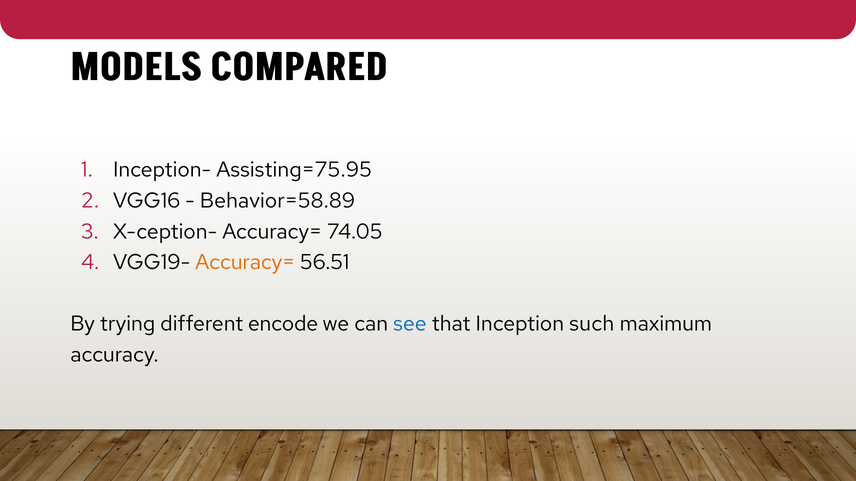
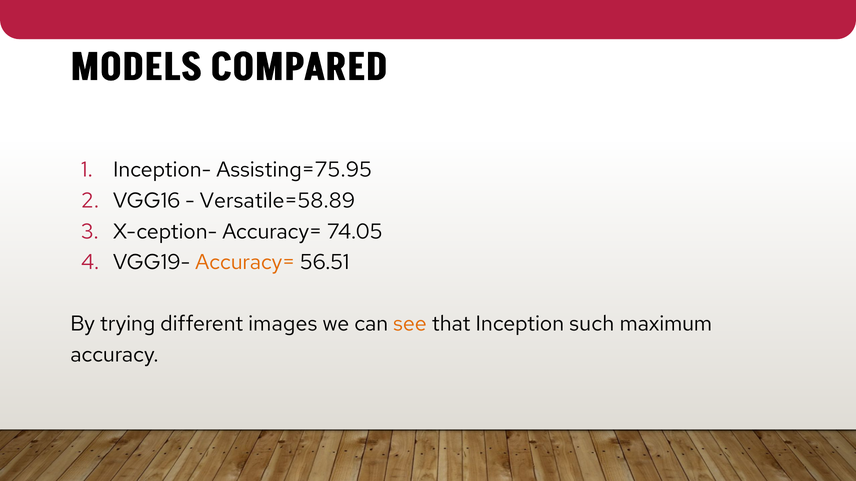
Behavior=58.89: Behavior=58.89 -> Versatile=58.89
encode: encode -> images
see colour: blue -> orange
